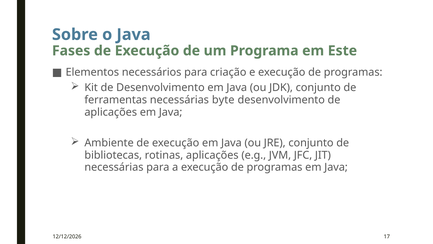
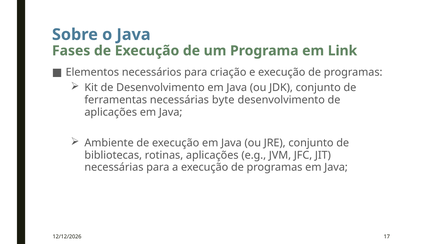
Este: Este -> Link
